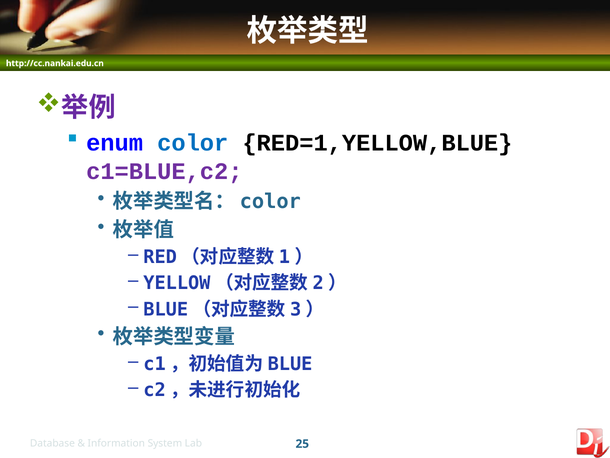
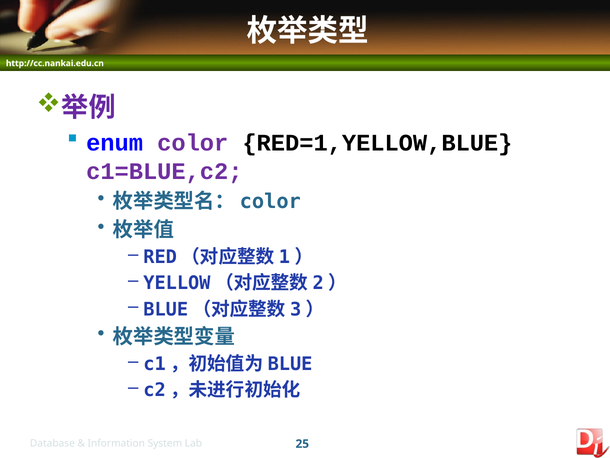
color colour: blue -> purple
